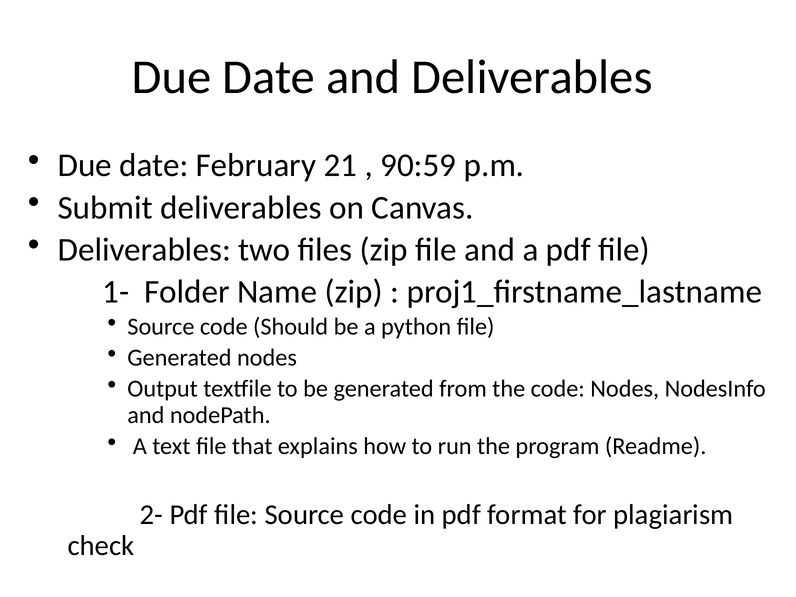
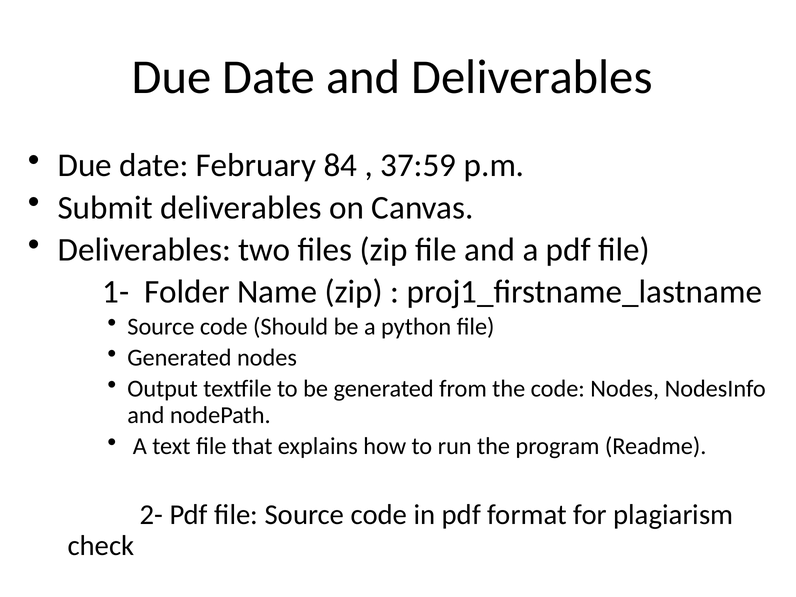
21: 21 -> 84
90:59: 90:59 -> 37:59
